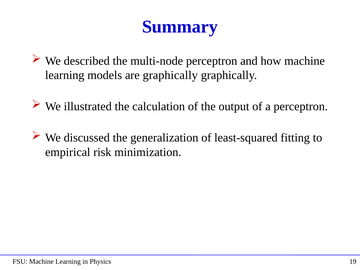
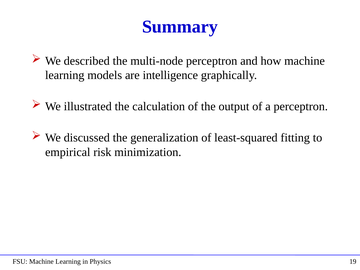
are graphically: graphically -> intelligence
